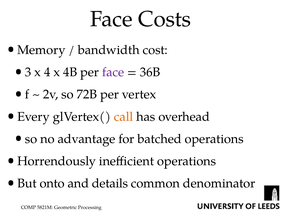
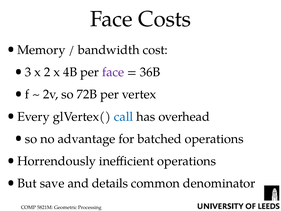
4: 4 -> 2
call colour: orange -> blue
onto: onto -> save
